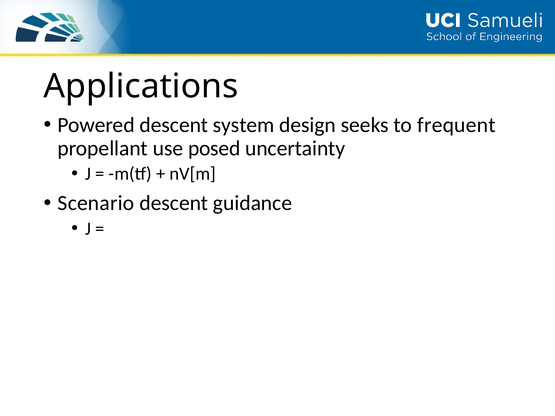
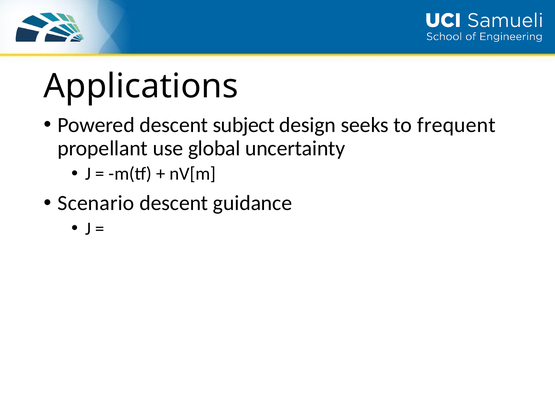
system: system -> subject
posed: posed -> global
